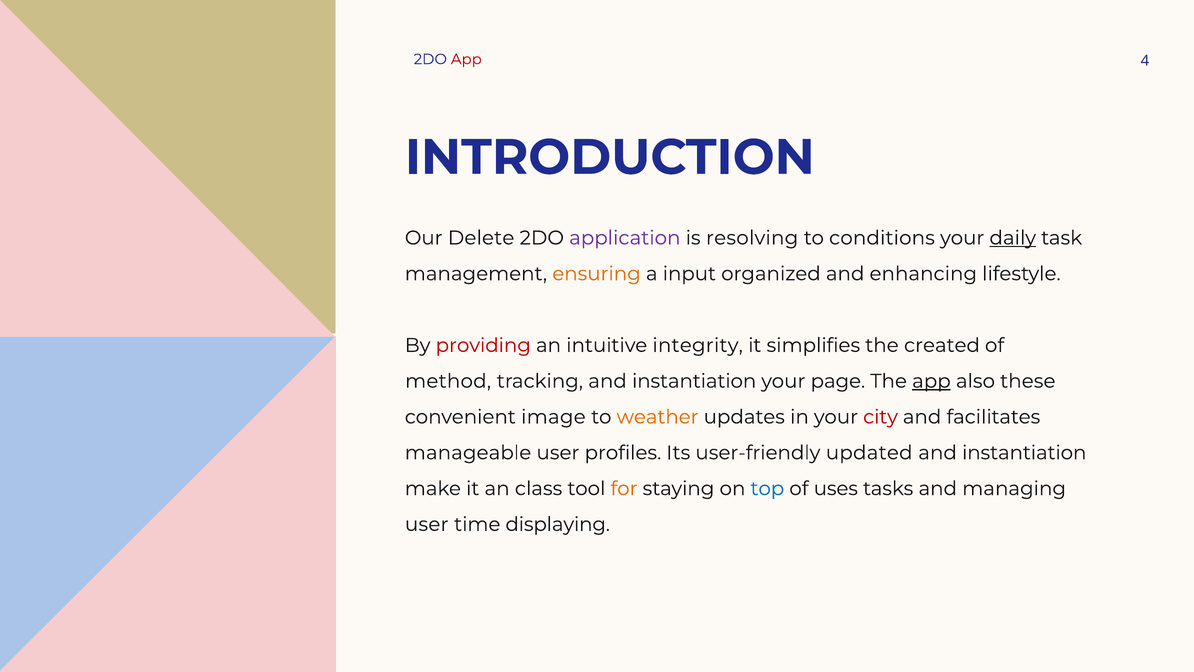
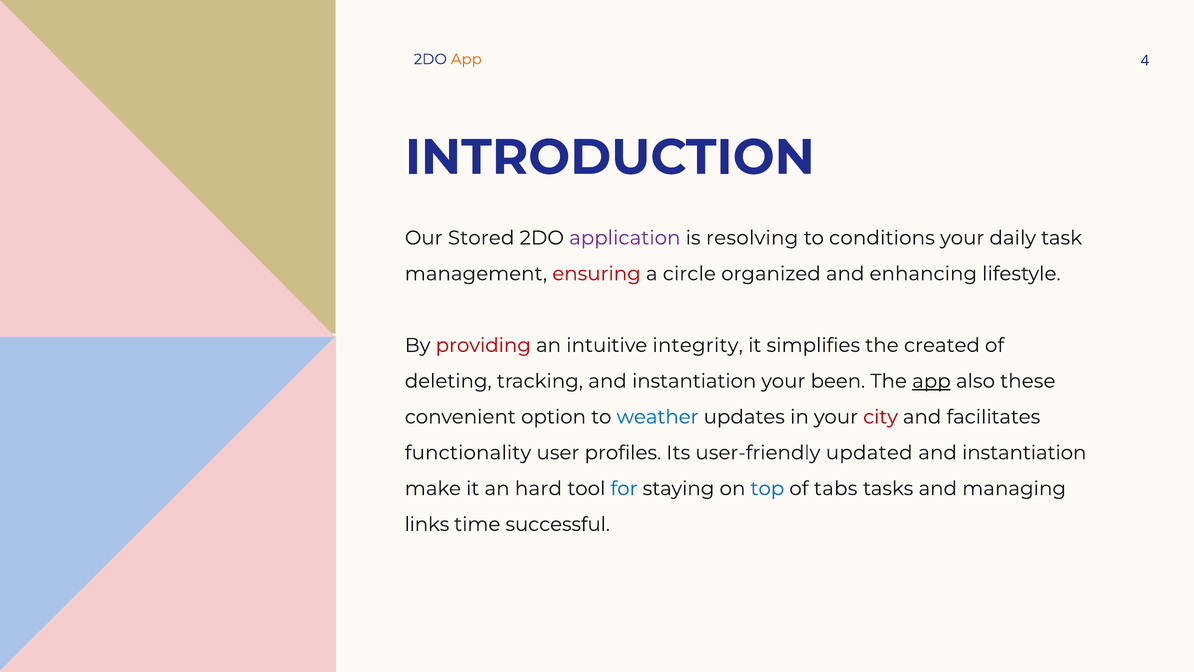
App at (466, 59) colour: red -> orange
Delete: Delete -> Stored
daily underline: present -> none
ensuring colour: orange -> red
input: input -> circle
method: method -> deleting
page: page -> been
image: image -> option
weather colour: orange -> blue
manageable: manageable -> functionality
class: class -> hard
for colour: orange -> blue
uses: uses -> tabs
user at (427, 524): user -> links
displaying: displaying -> successful
